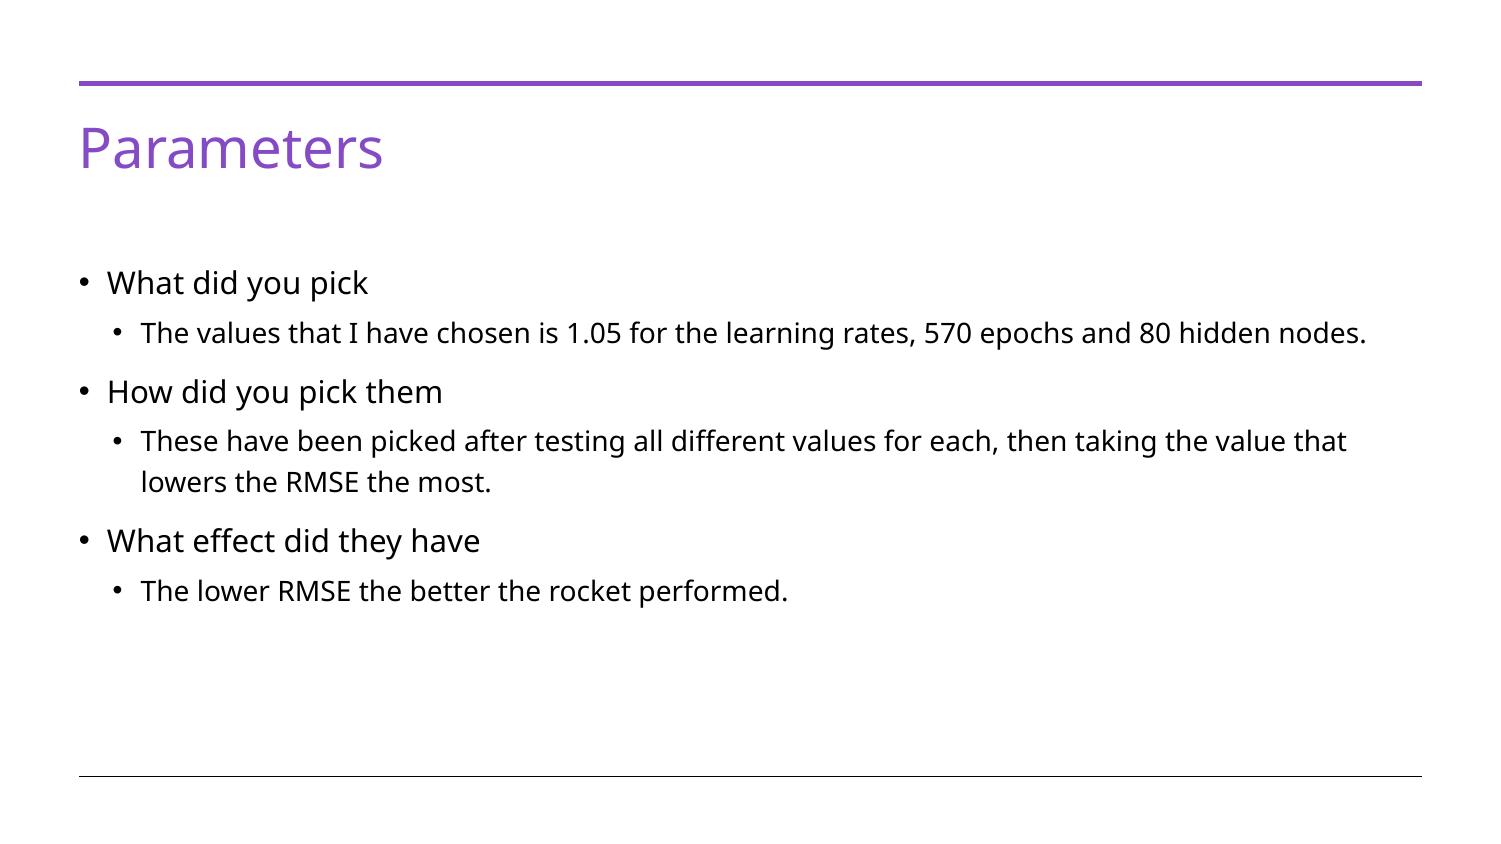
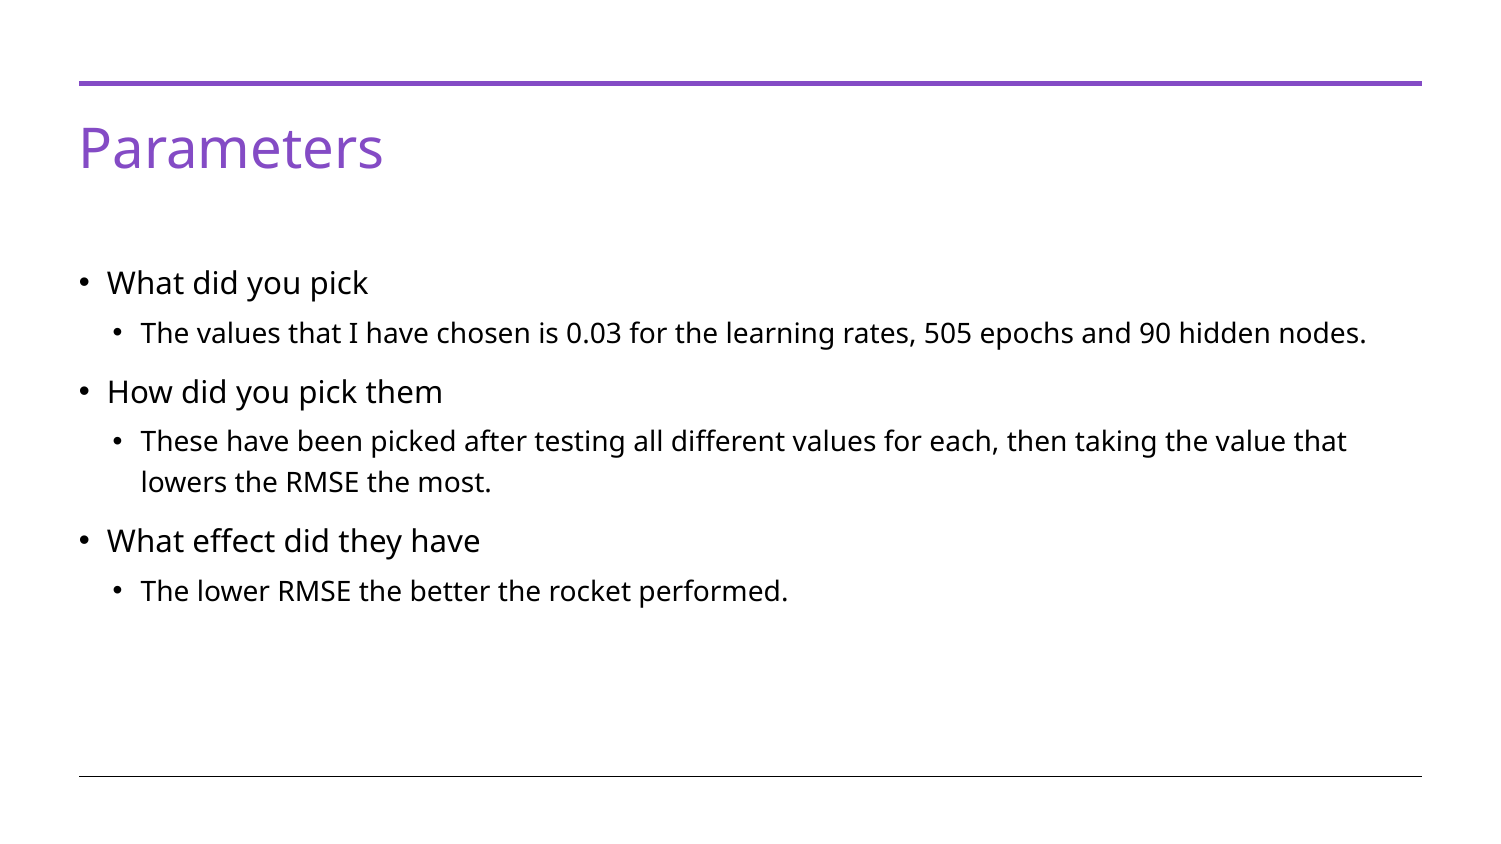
1.05: 1.05 -> 0.03
570: 570 -> 505
80: 80 -> 90
